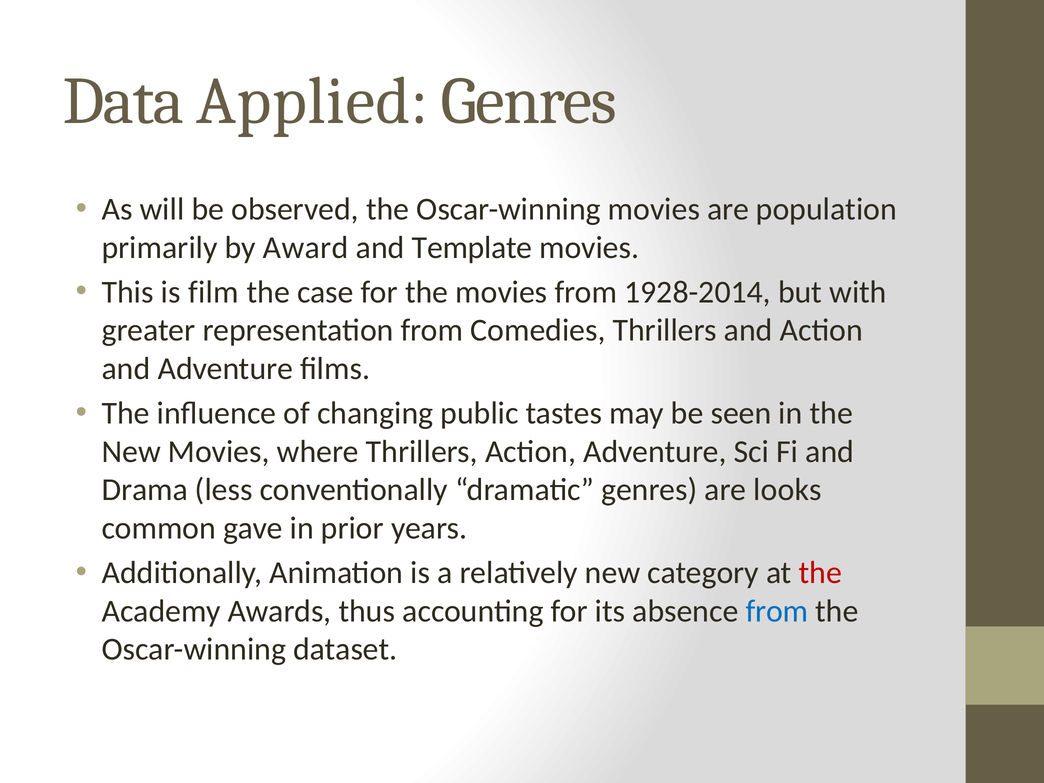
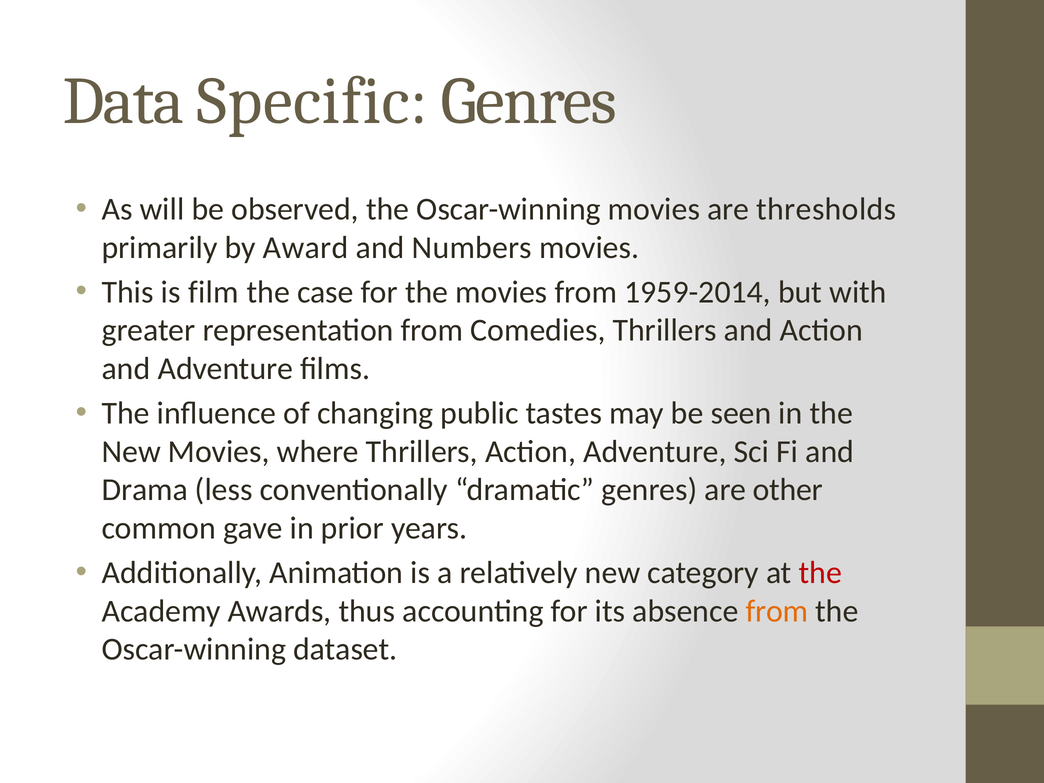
Applied: Applied -> Specific
population: population -> thresholds
Template: Template -> Numbers
1928-2014: 1928-2014 -> 1959-2014
looks: looks -> other
from at (777, 611) colour: blue -> orange
